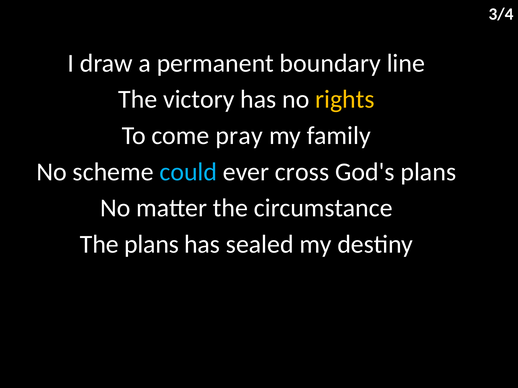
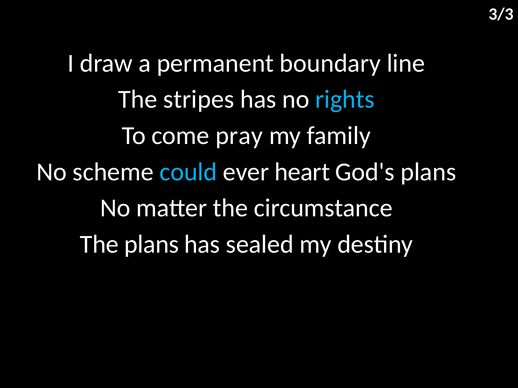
3/4: 3/4 -> 3/3
victory: victory -> stripes
rights colour: yellow -> light blue
cross: cross -> heart
